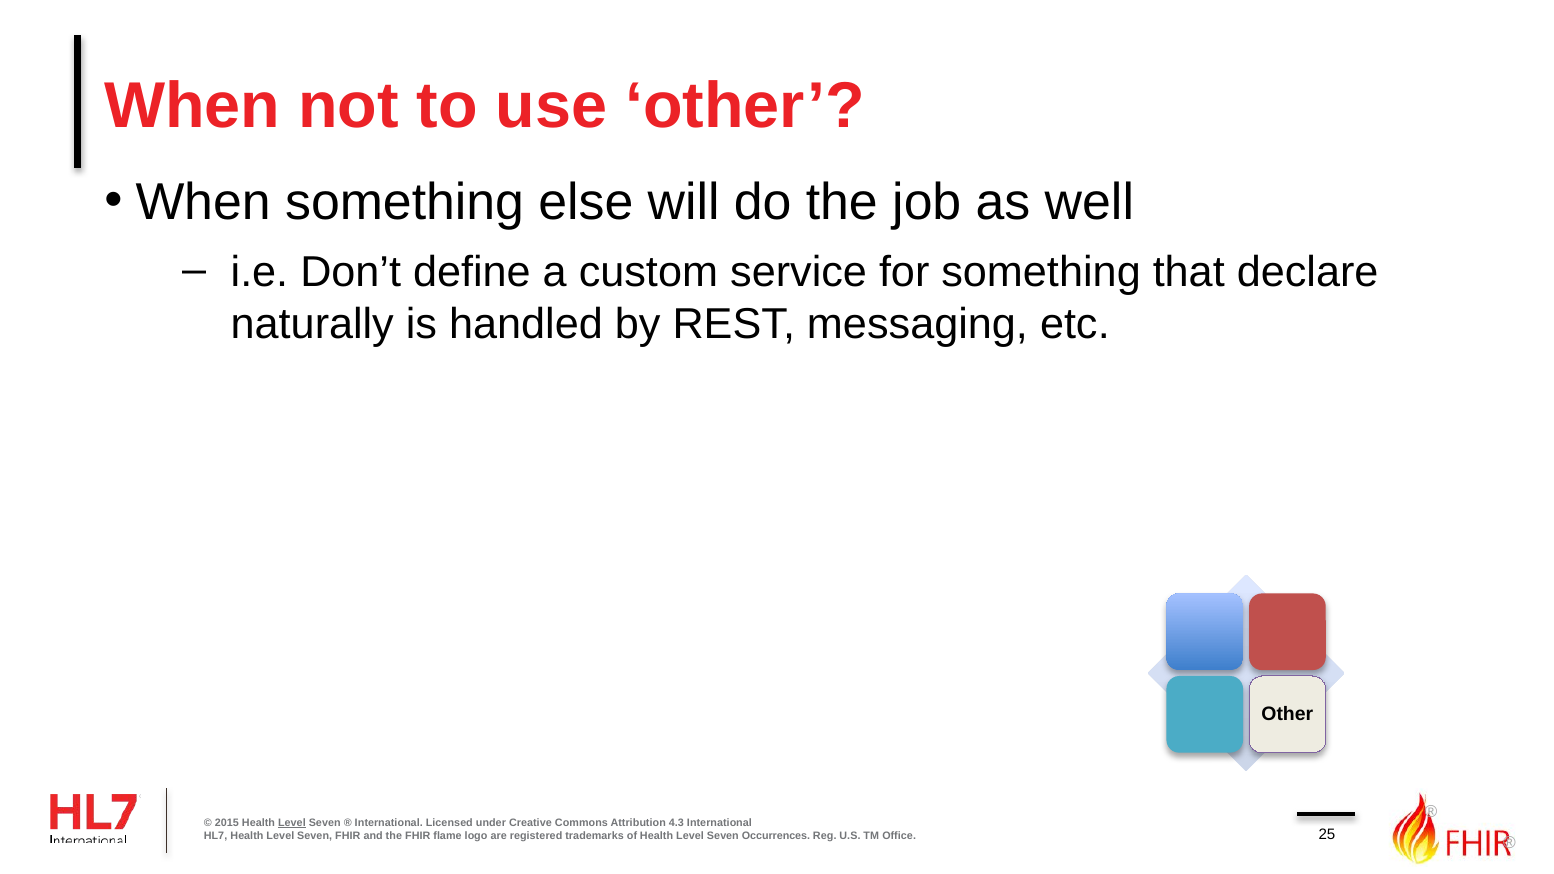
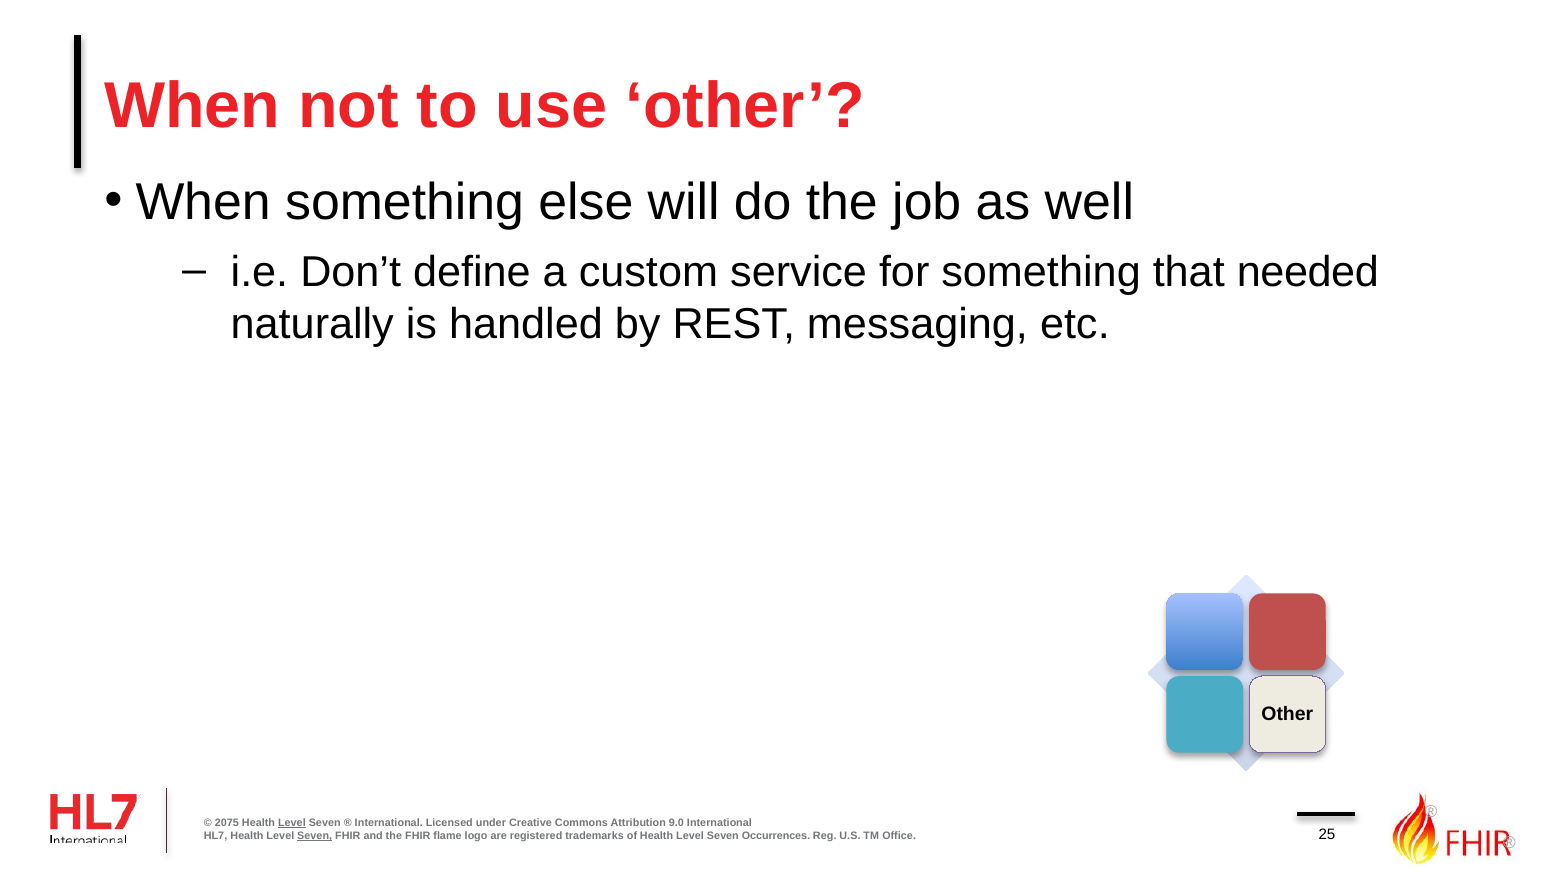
declare: declare -> needed
2015: 2015 -> 2075
4.3: 4.3 -> 9.0
Seven at (315, 836) underline: none -> present
